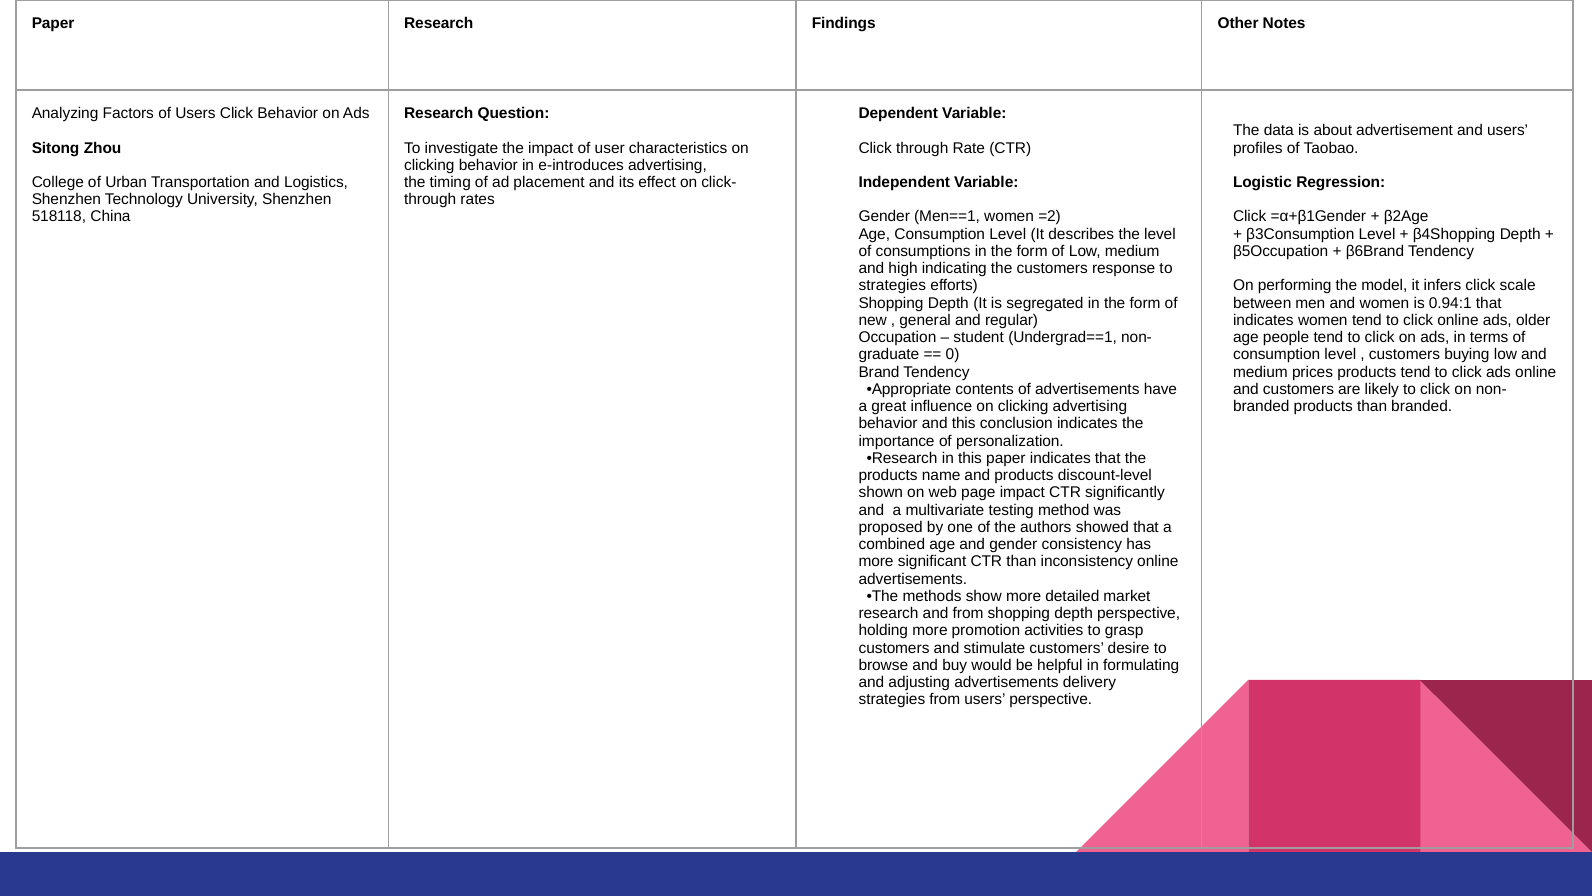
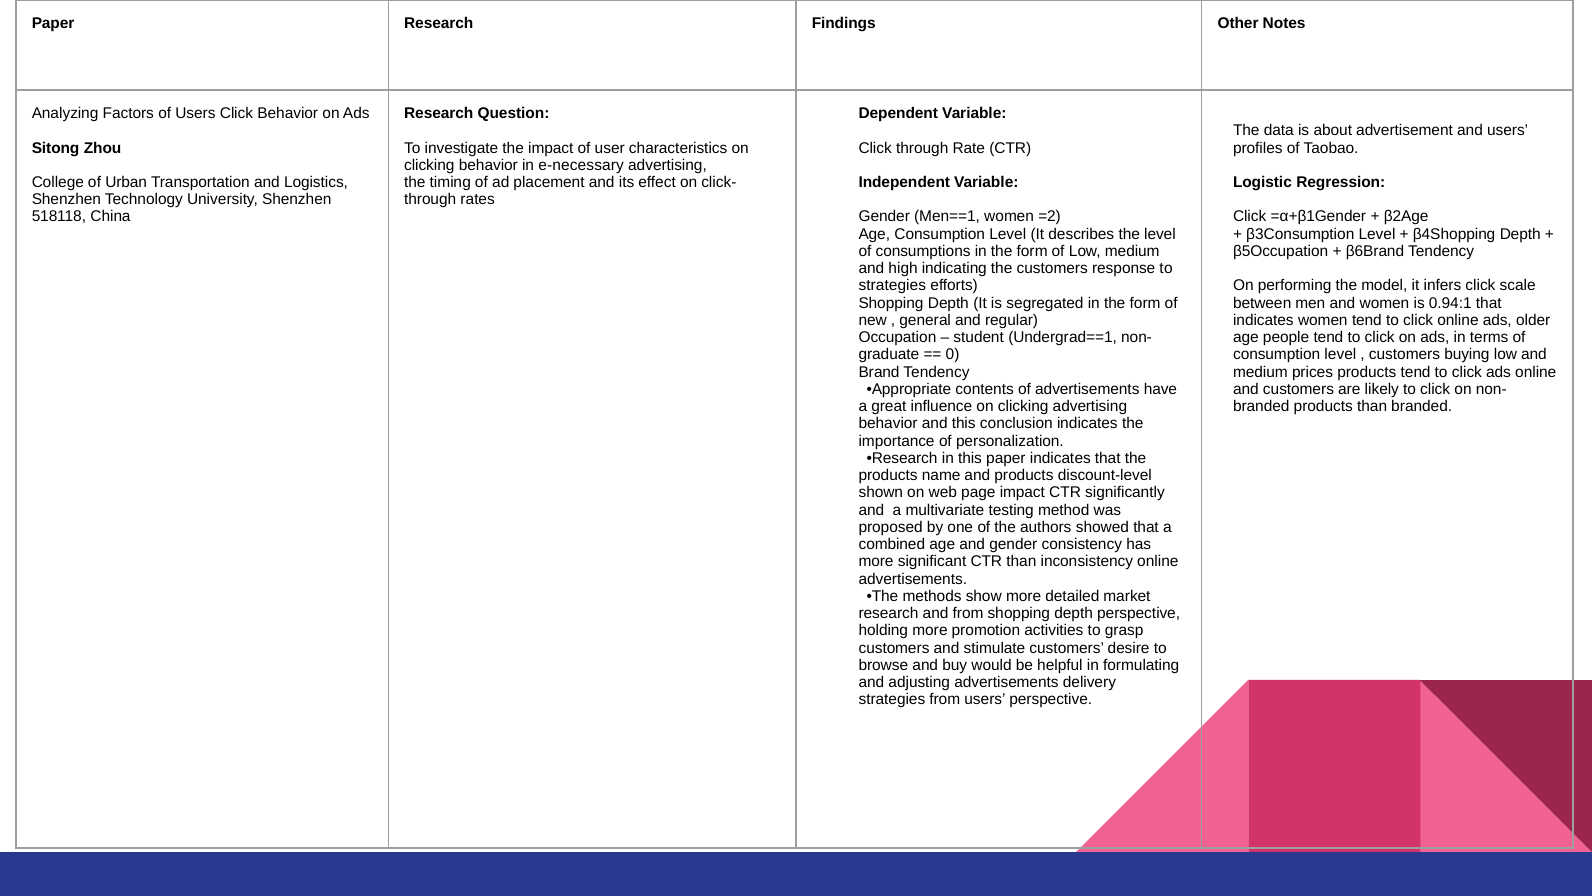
e-introduces: e-introduces -> e-necessary
